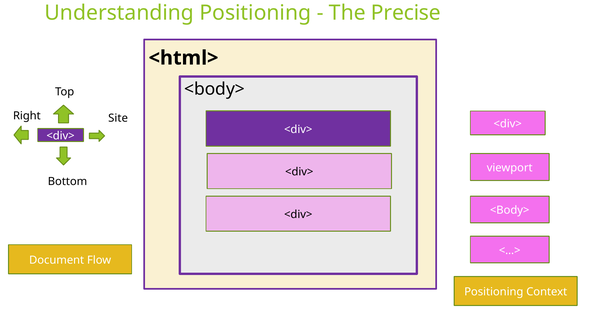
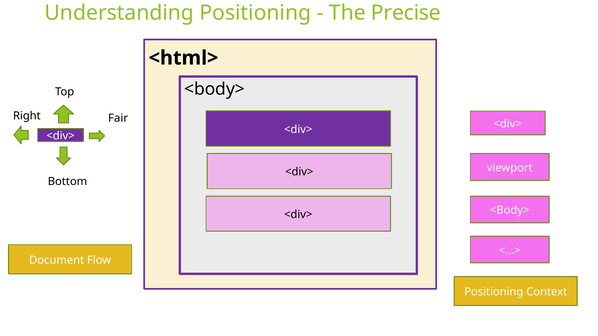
Site: Site -> Fair
